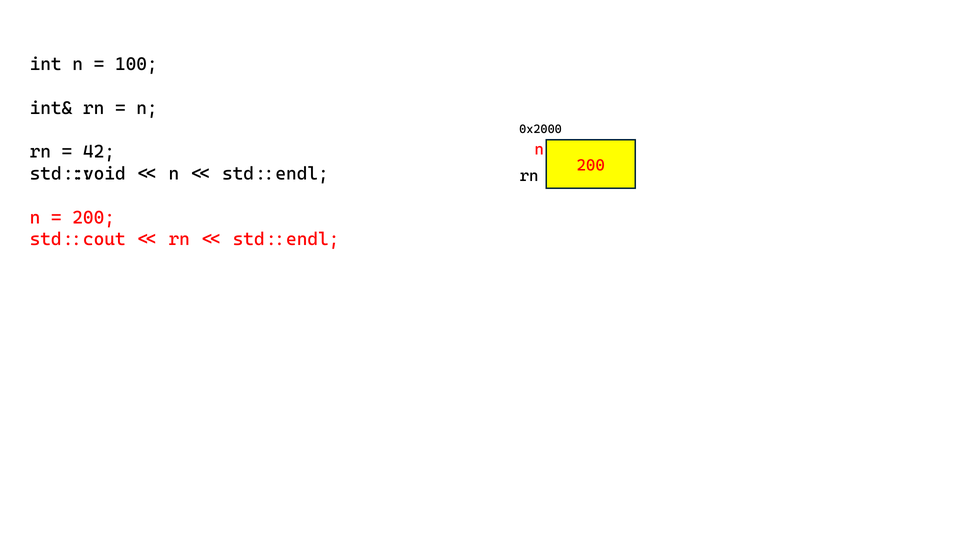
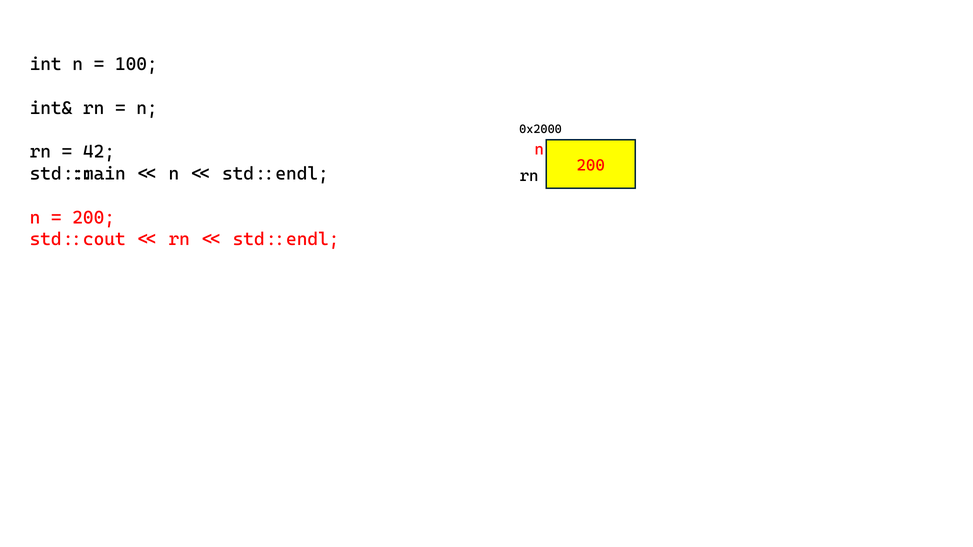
std::void: std::void -> std::main
